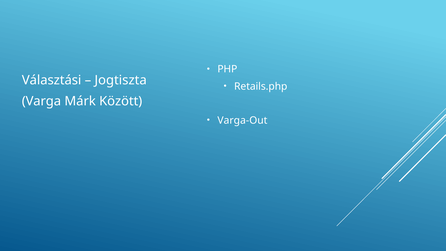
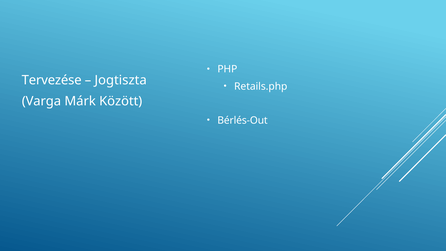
Választási: Választási -> Tervezése
Varga-Out: Varga-Out -> Bérlés-Out
